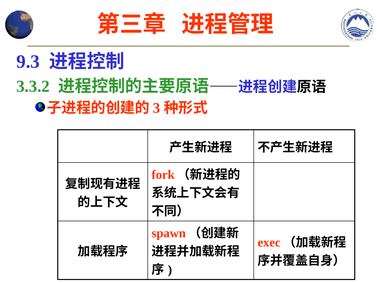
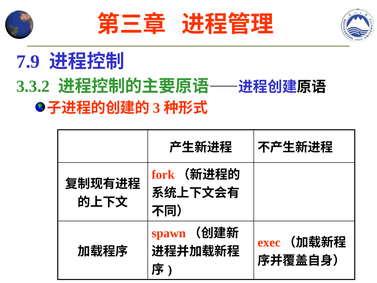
9.3: 9.3 -> 7.9
